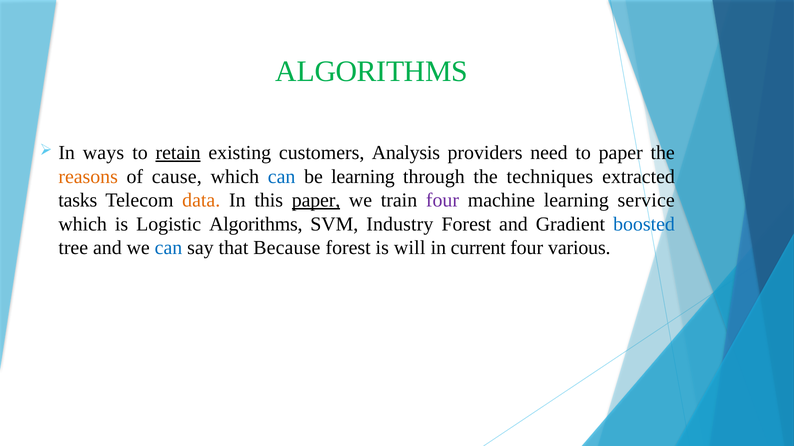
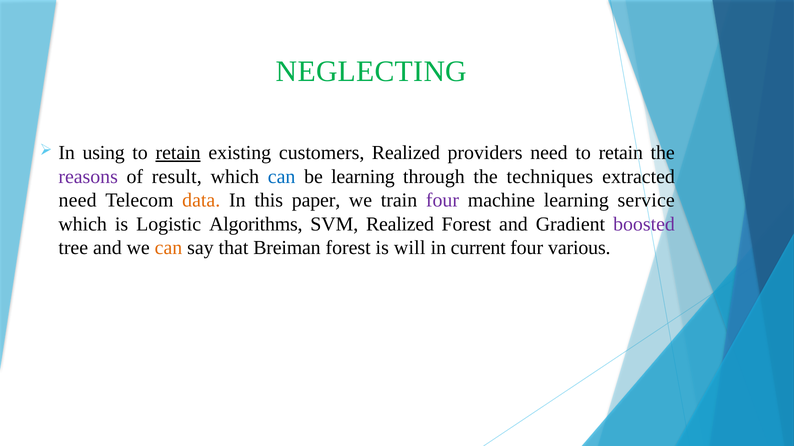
ALGORITHMS at (372, 72): ALGORITHMS -> NEGLECTING
ways: ways -> using
customers Analysis: Analysis -> Realized
need to paper: paper -> retain
reasons colour: orange -> purple
cause: cause -> result
tasks at (78, 201): tasks -> need
paper at (316, 201) underline: present -> none
SVM Industry: Industry -> Realized
boosted colour: blue -> purple
can at (168, 248) colour: blue -> orange
Because: Because -> Breiman
